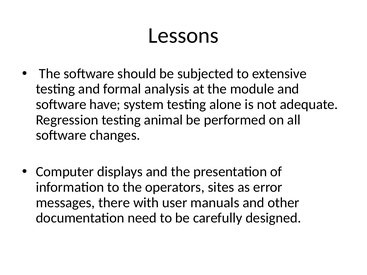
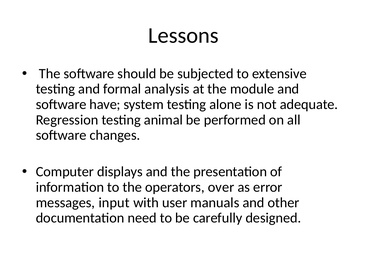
sites: sites -> over
there: there -> input
